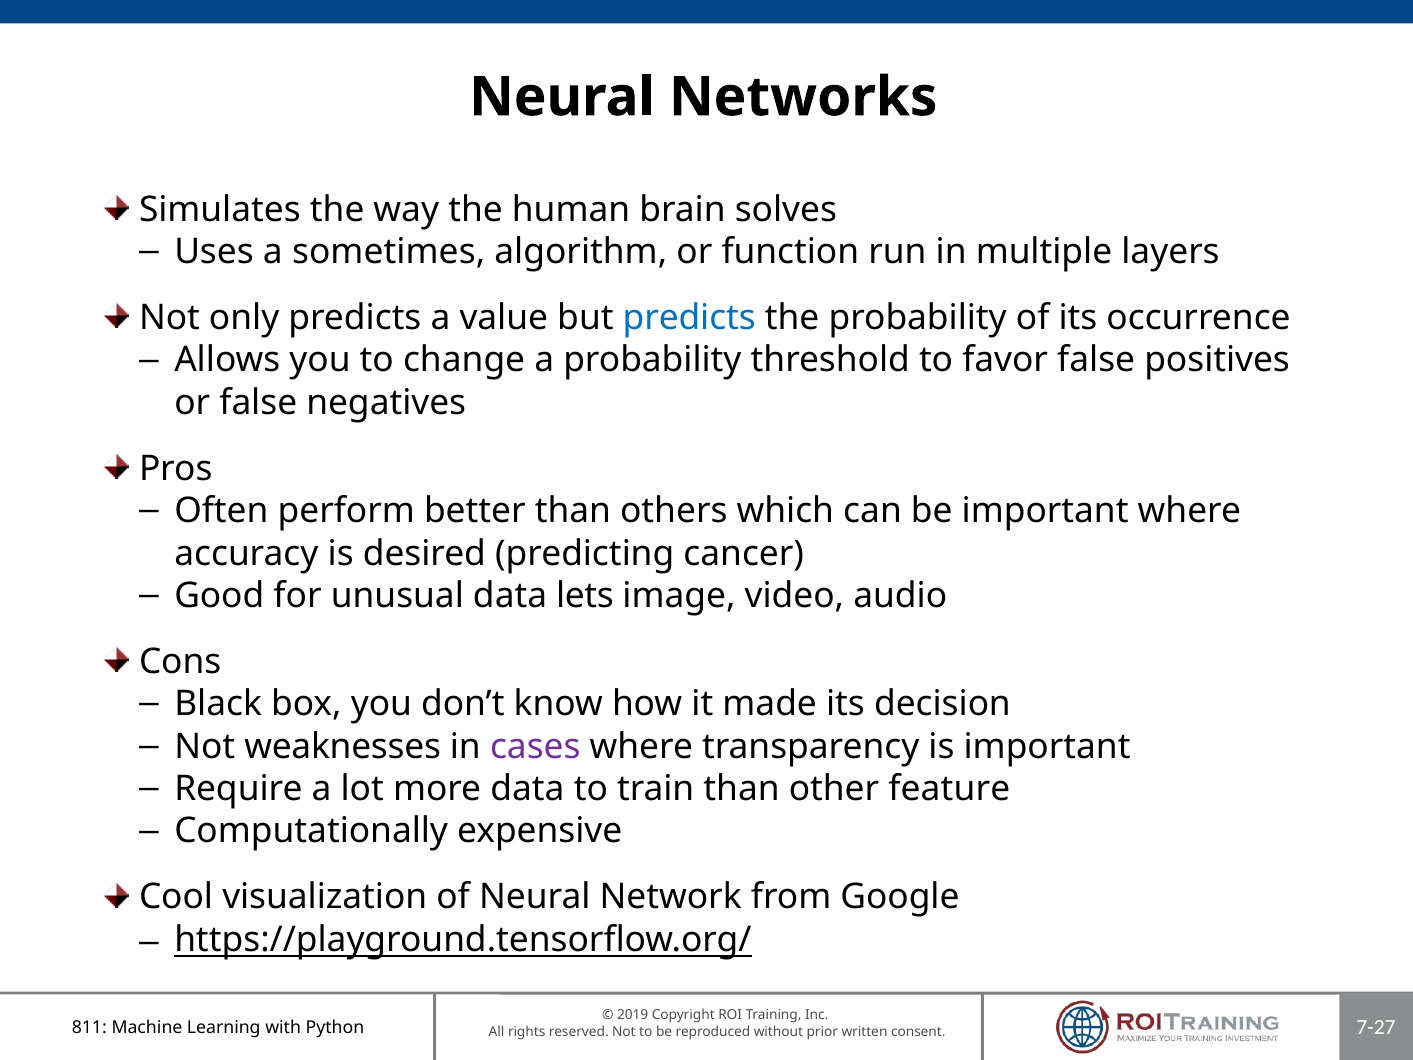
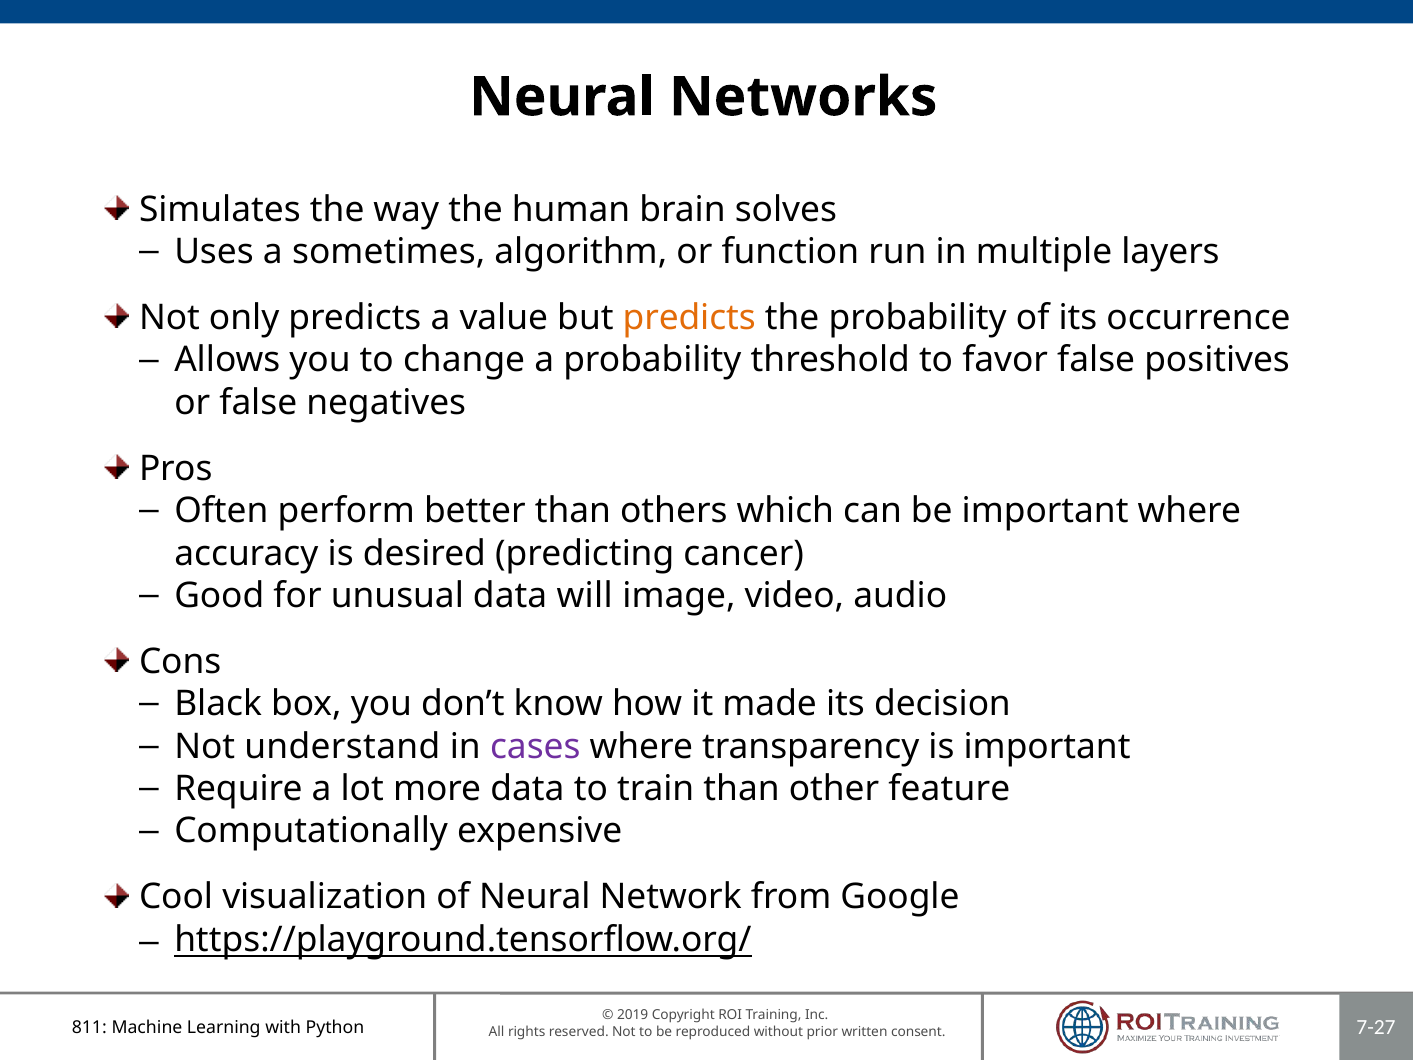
predicts at (689, 318) colour: blue -> orange
lets: lets -> will
weaknesses: weaknesses -> understand
